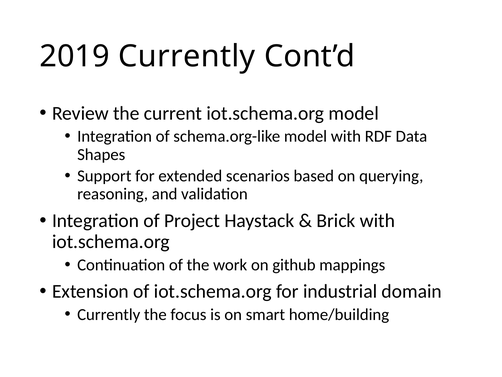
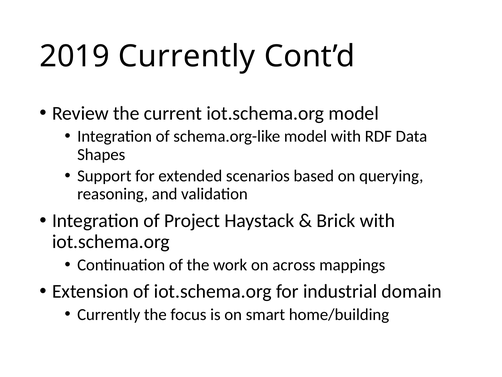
github: github -> across
